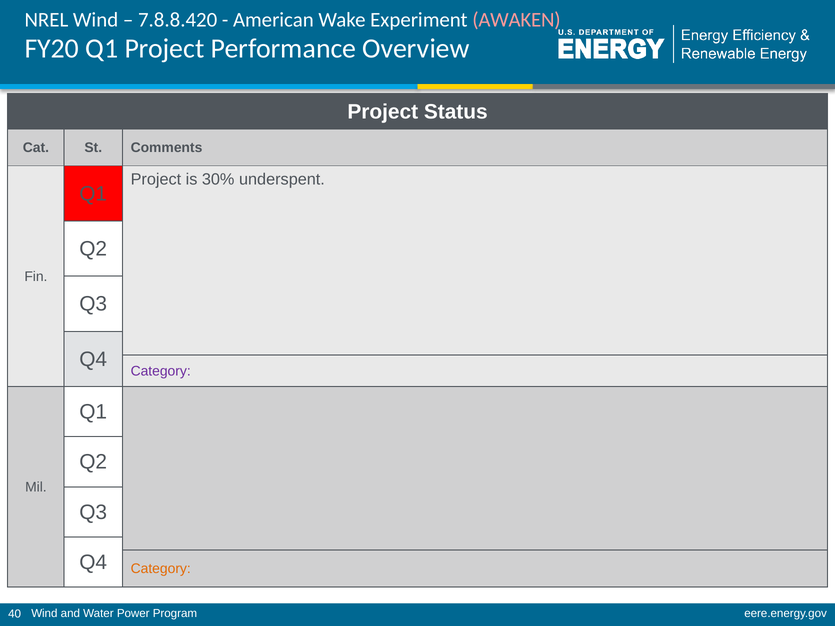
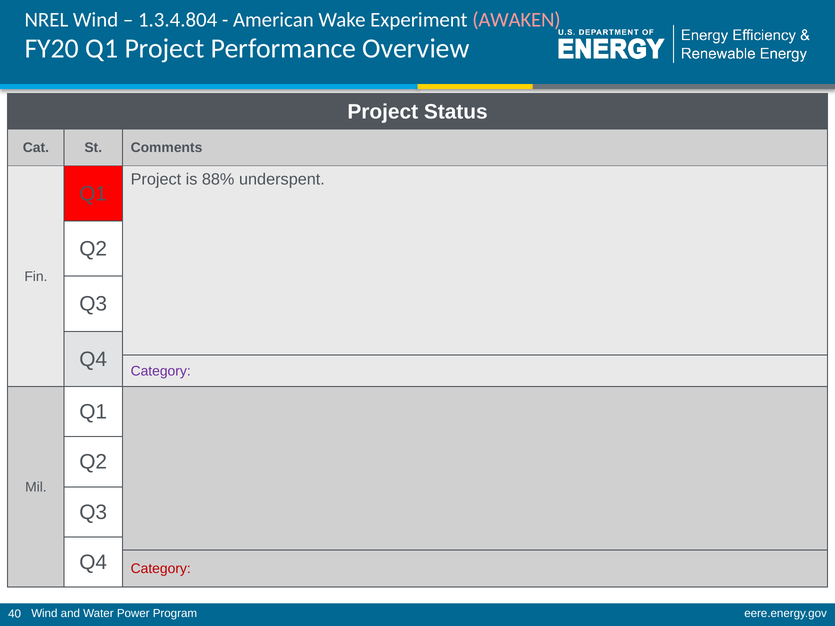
7.8.8.420: 7.8.8.420 -> 1.3.4.804
30%: 30% -> 88%
Category at (161, 569) colour: orange -> red
